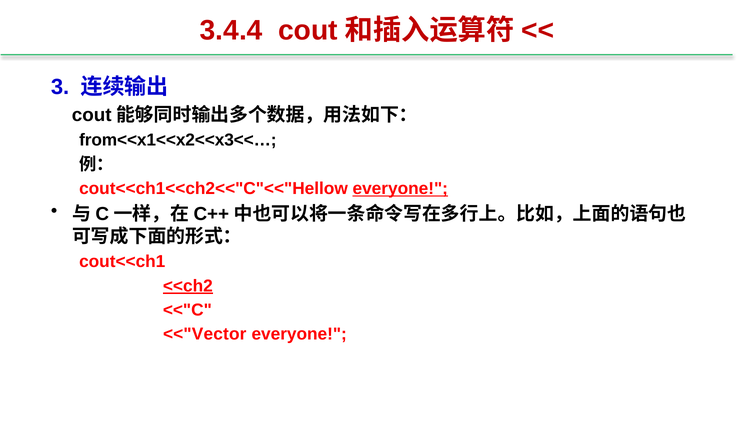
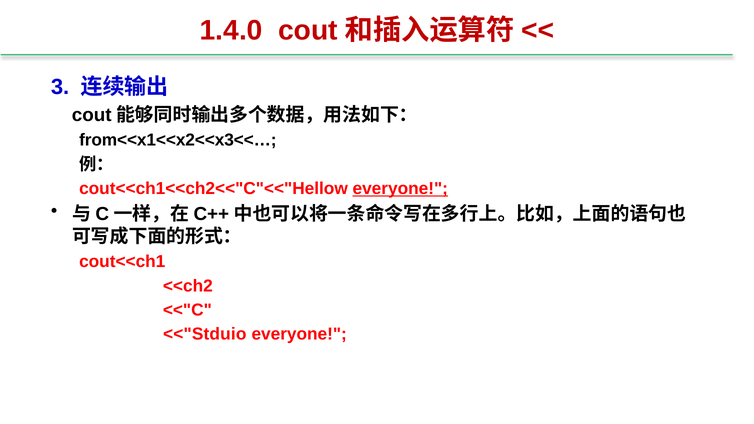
3.4.4: 3.4.4 -> 1.4.0
<<ch2 underline: present -> none
<<"Vector: <<"Vector -> <<"Stduio
